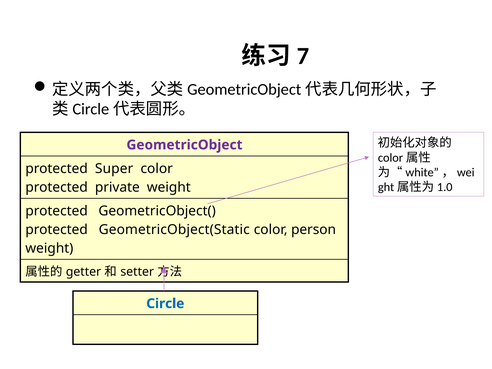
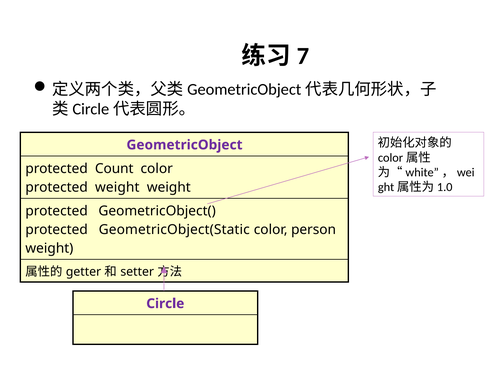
Super: Super -> Count
protected private: private -> weight
Circle colour: blue -> purple
